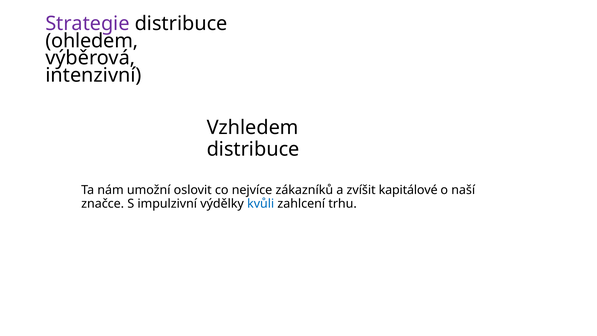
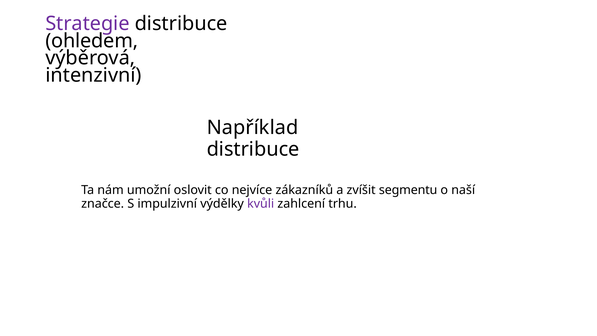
Vzhledem: Vzhledem -> Například
kapitálové: kapitálové -> segmentu
kvůli colour: blue -> purple
